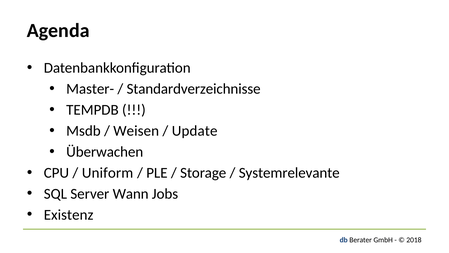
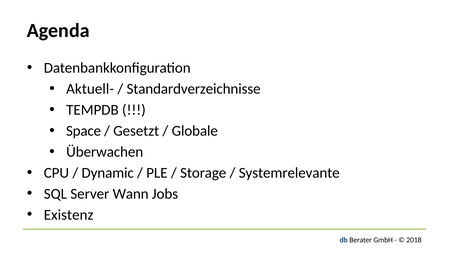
Master-: Master- -> Aktuell-
Msdb: Msdb -> Space
Weisen: Weisen -> Gesetzt
Update: Update -> Globale
Uniform: Uniform -> Dynamic
